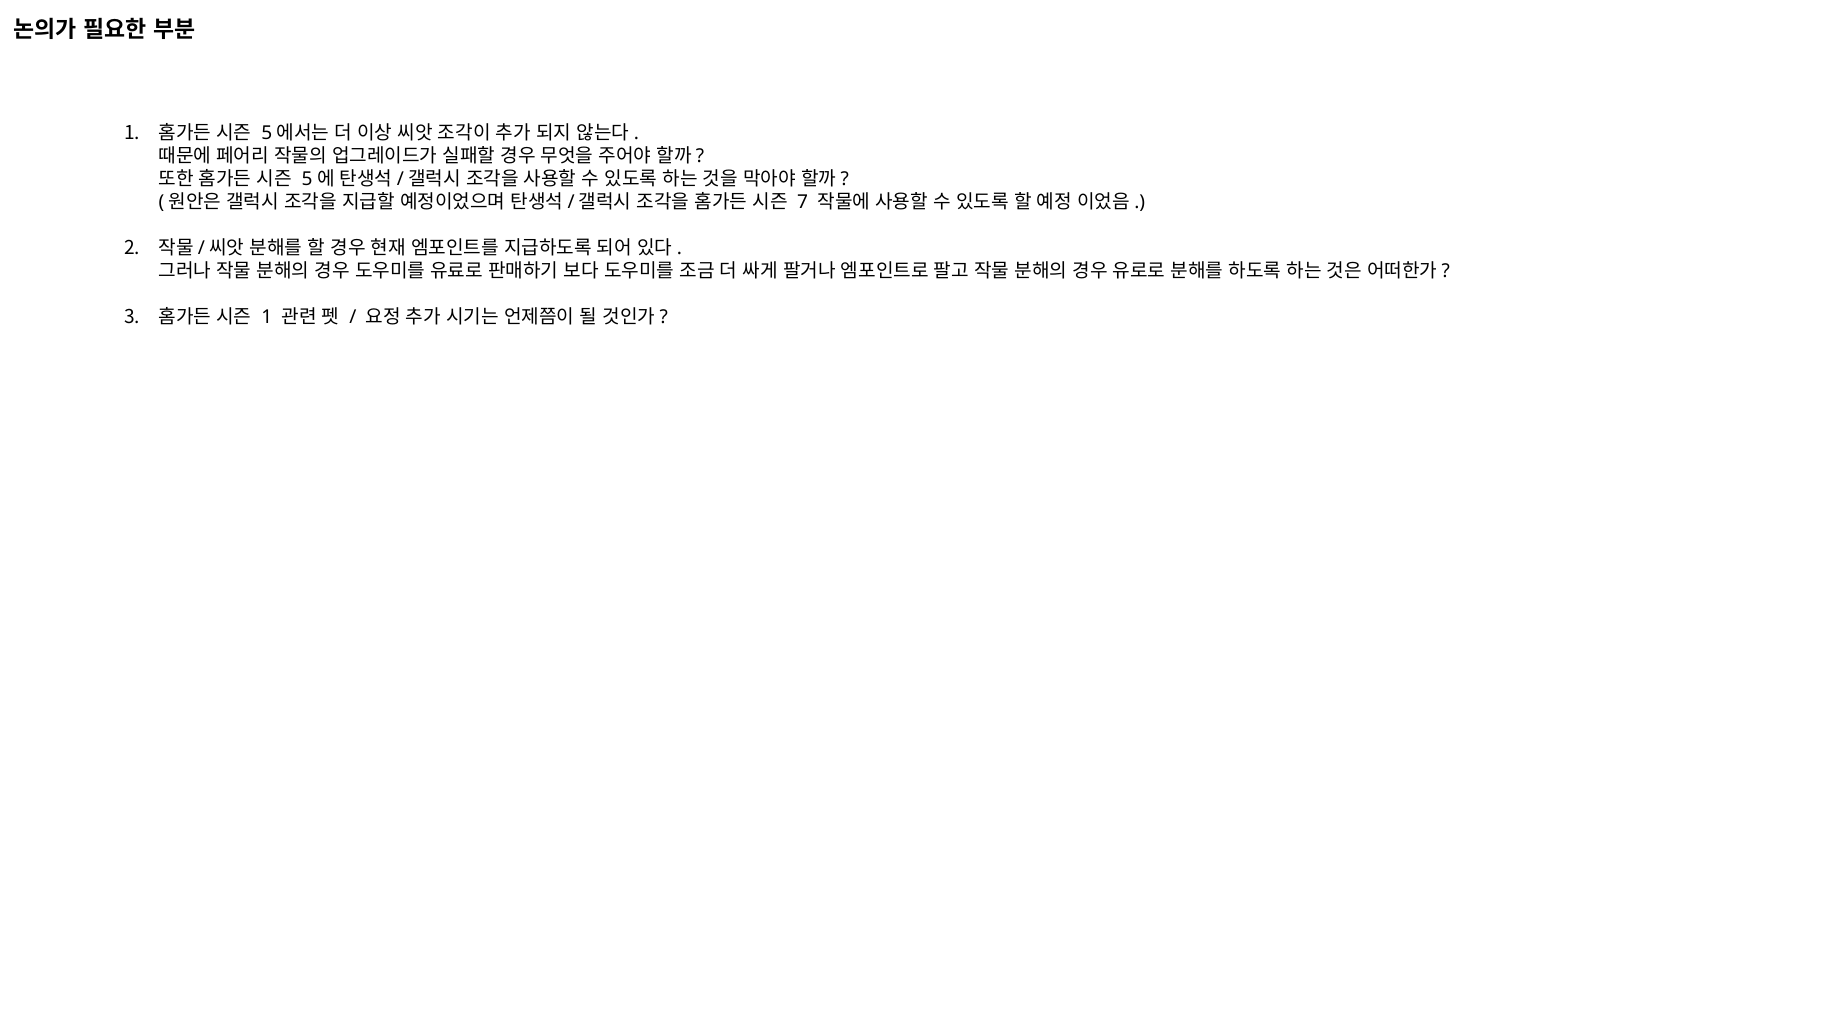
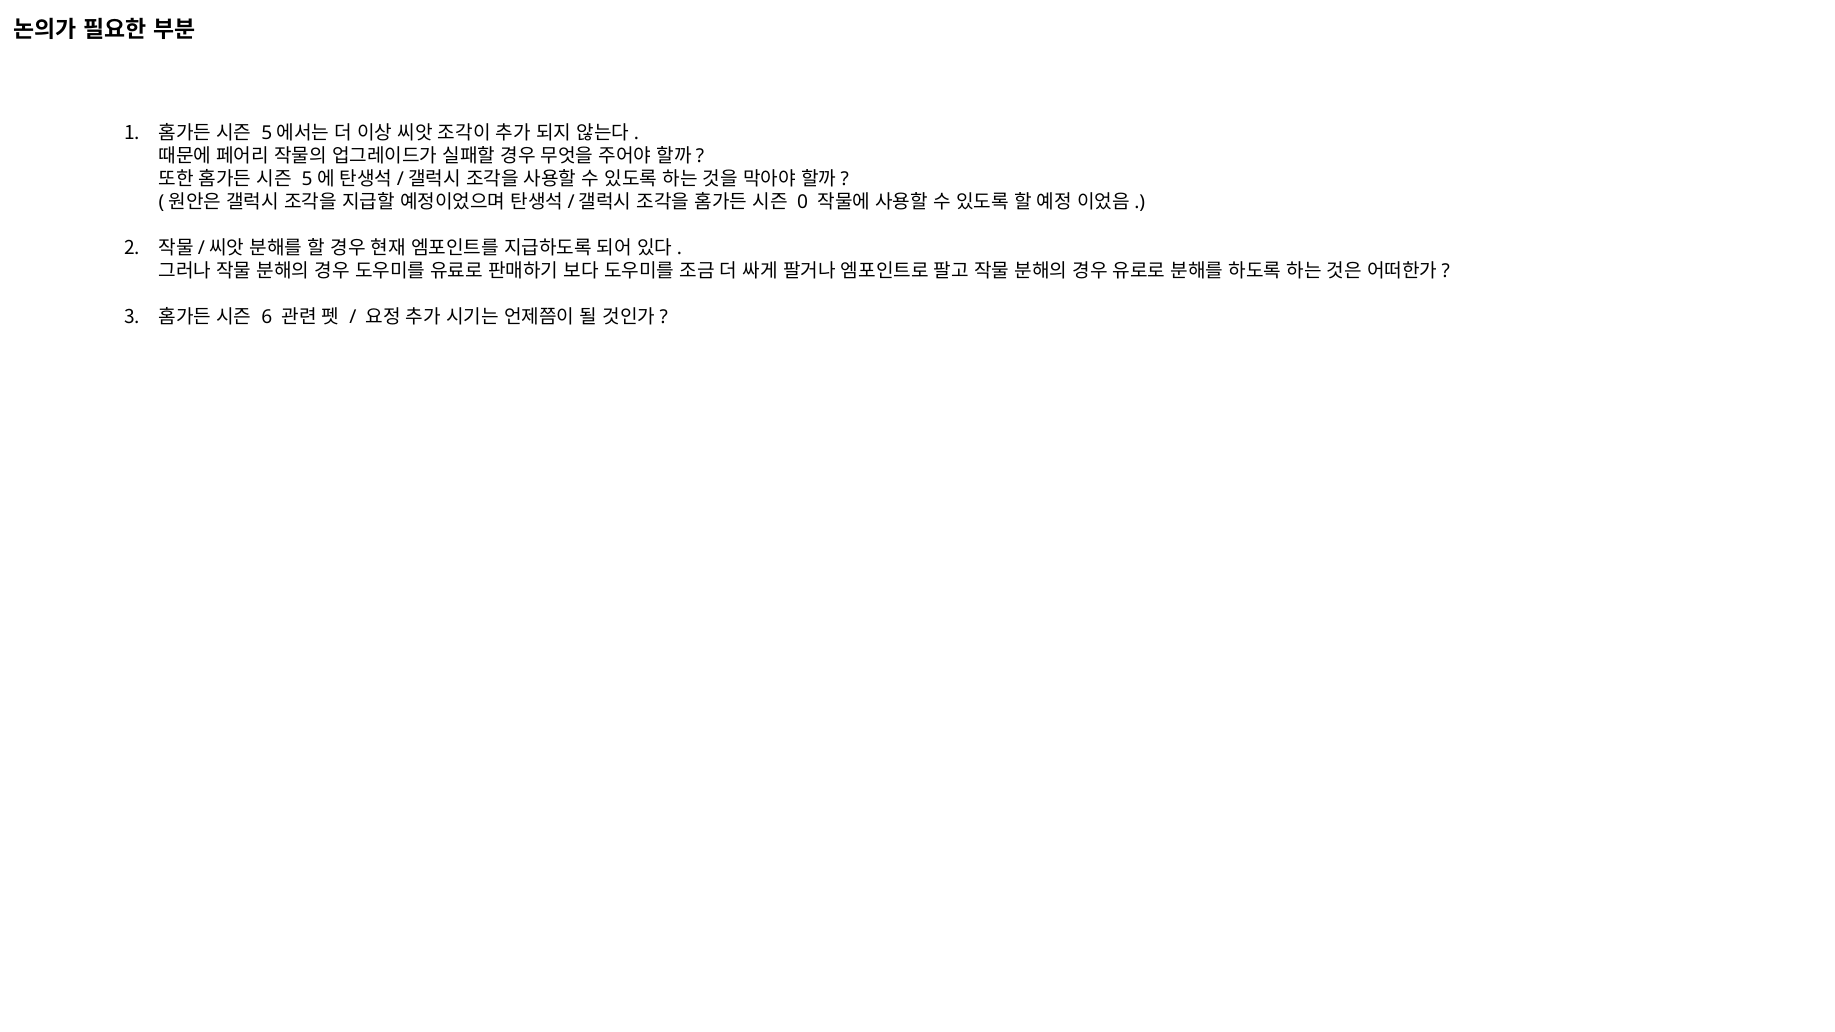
7: 7 -> 0
1 at (267, 317): 1 -> 6
